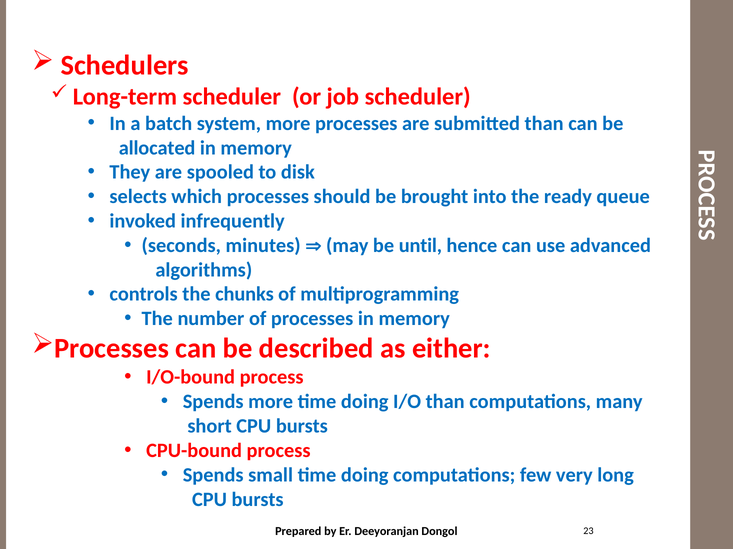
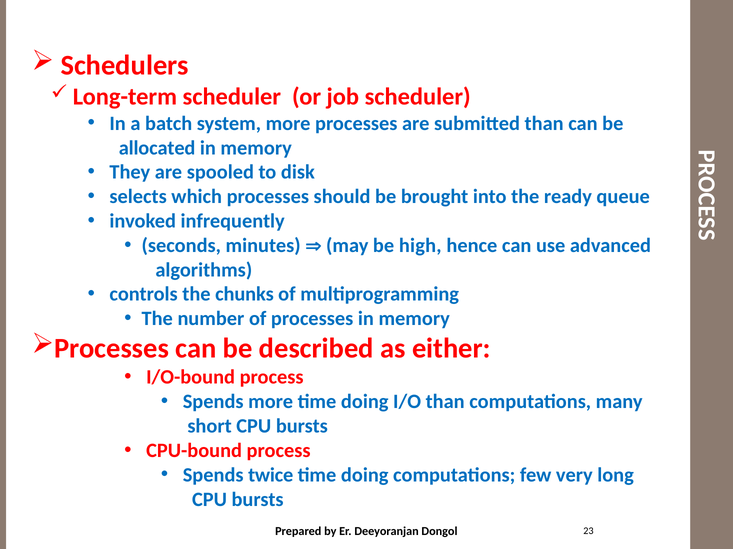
until: until -> high
small: small -> twice
